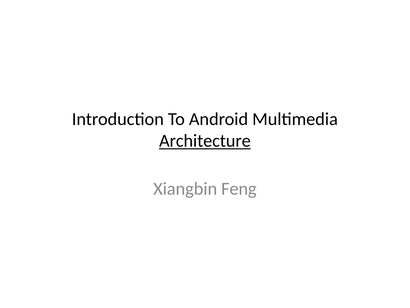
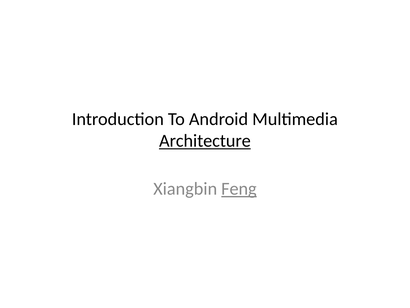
Feng underline: none -> present
